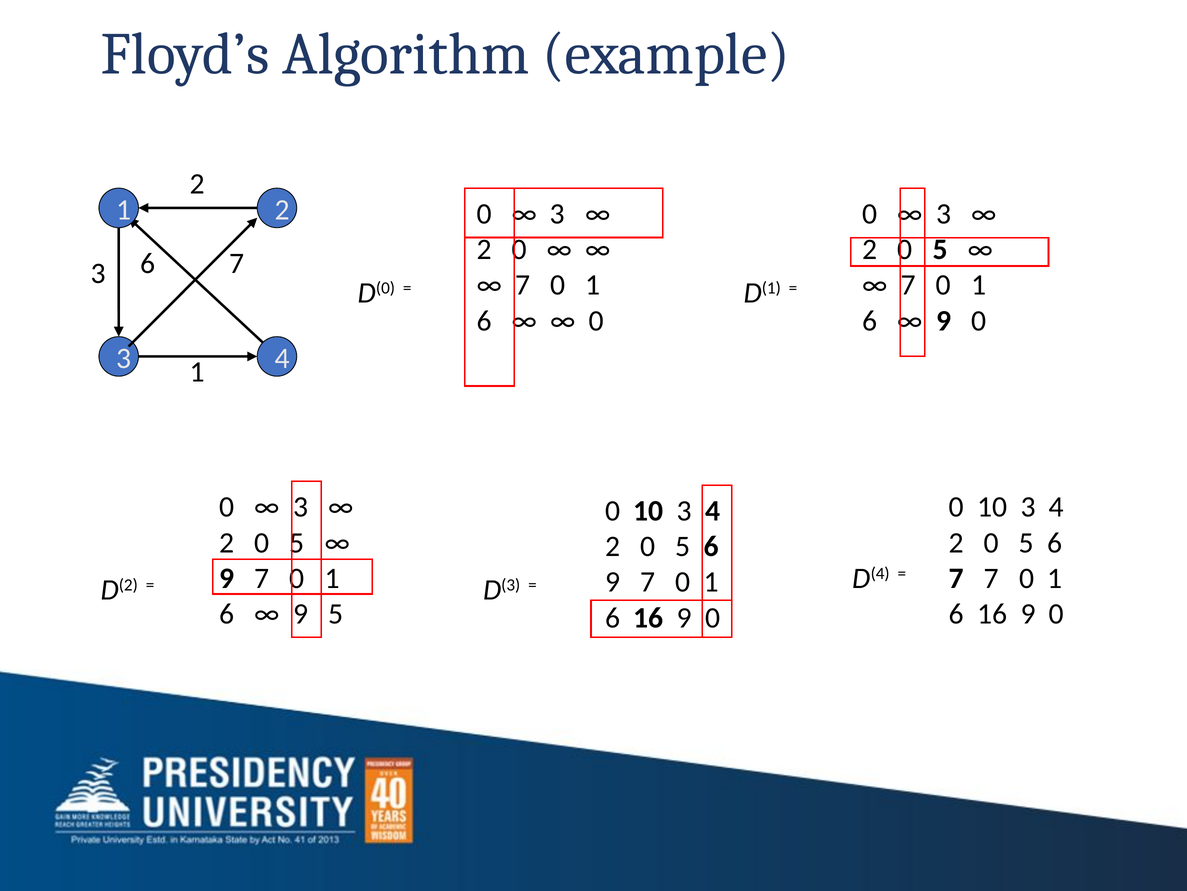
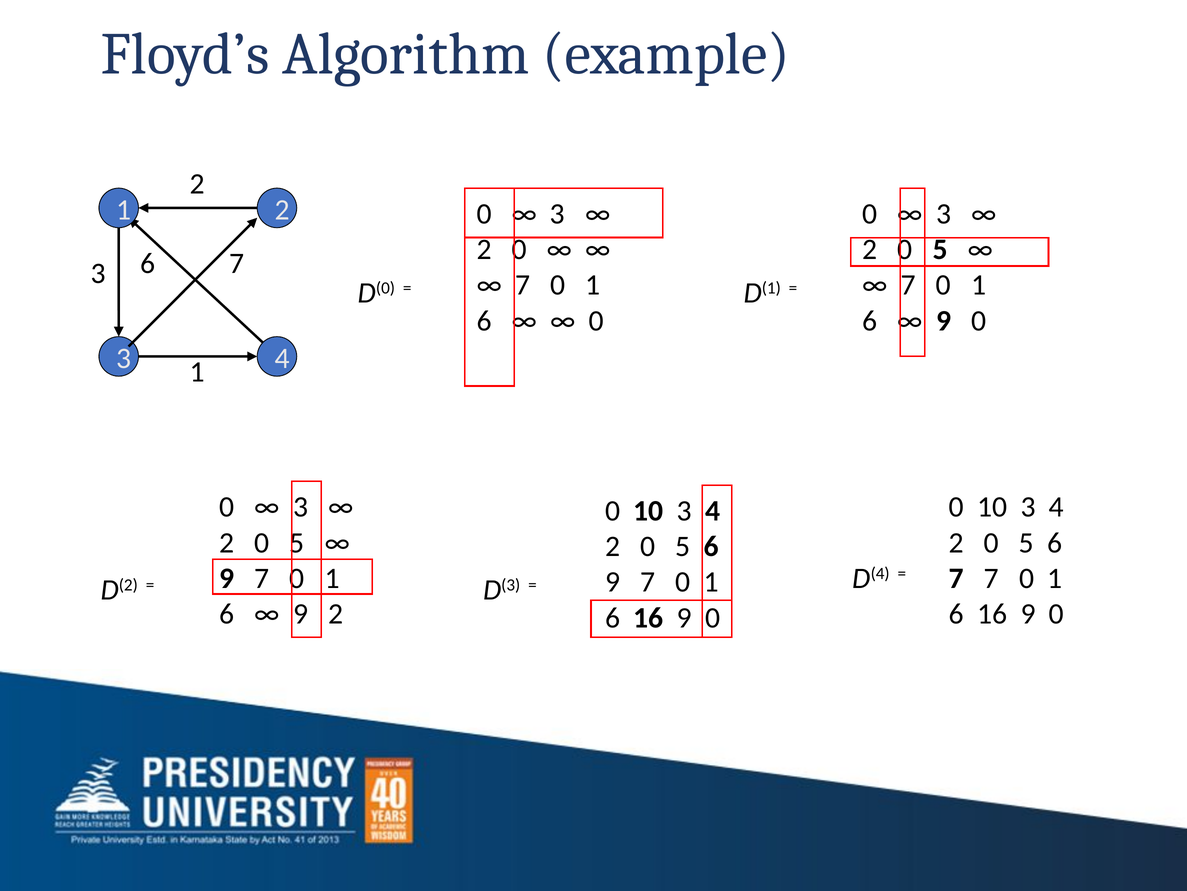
9 5: 5 -> 2
